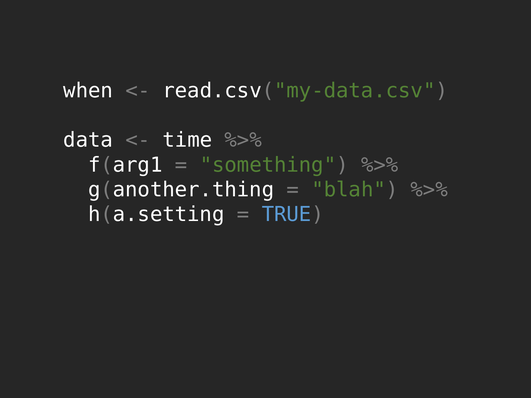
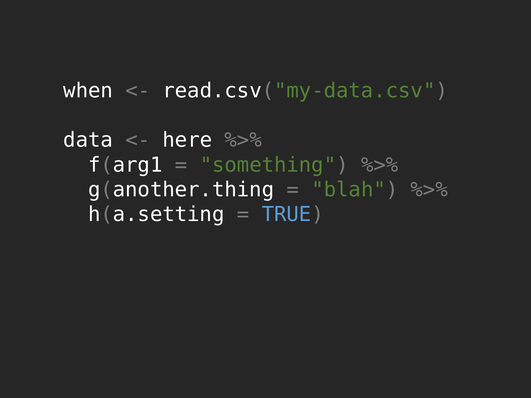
time: time -> here
